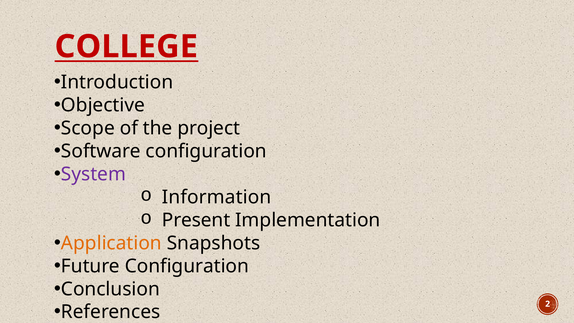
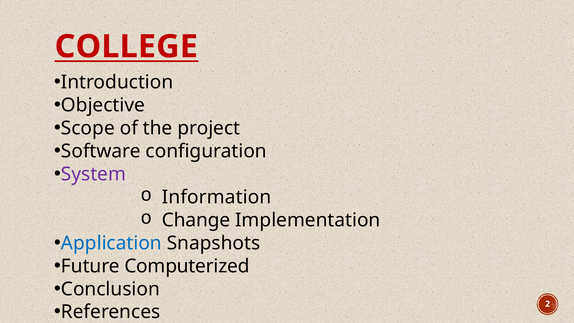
Present: Present -> Change
Application colour: orange -> blue
Future Configuration: Configuration -> Computerized
